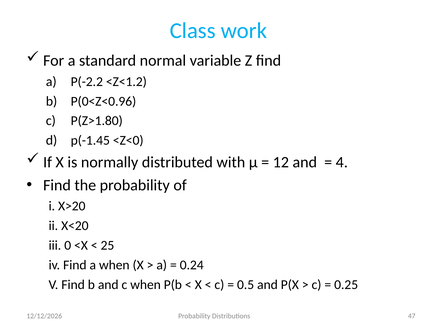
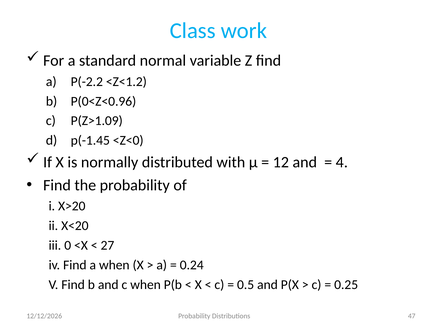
P(Z>1.80: P(Z>1.80 -> P(Z>1.09
25: 25 -> 27
